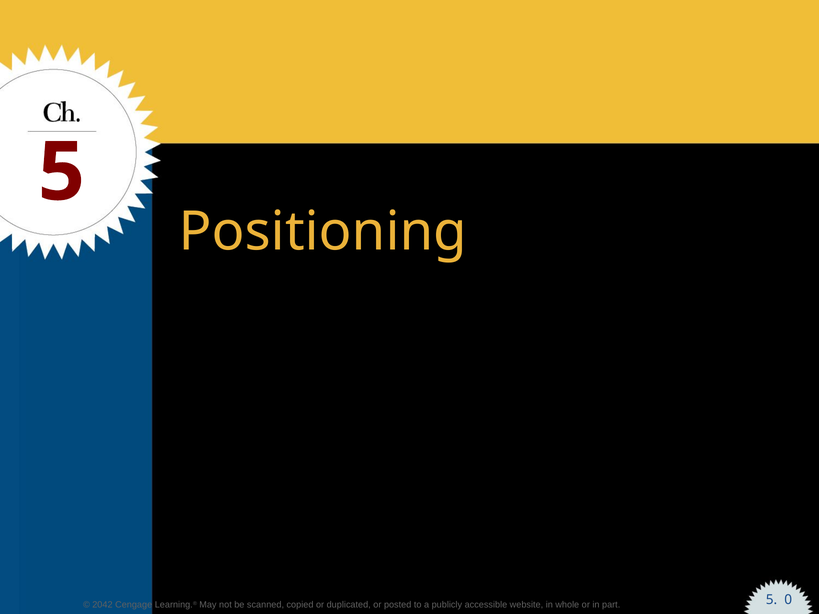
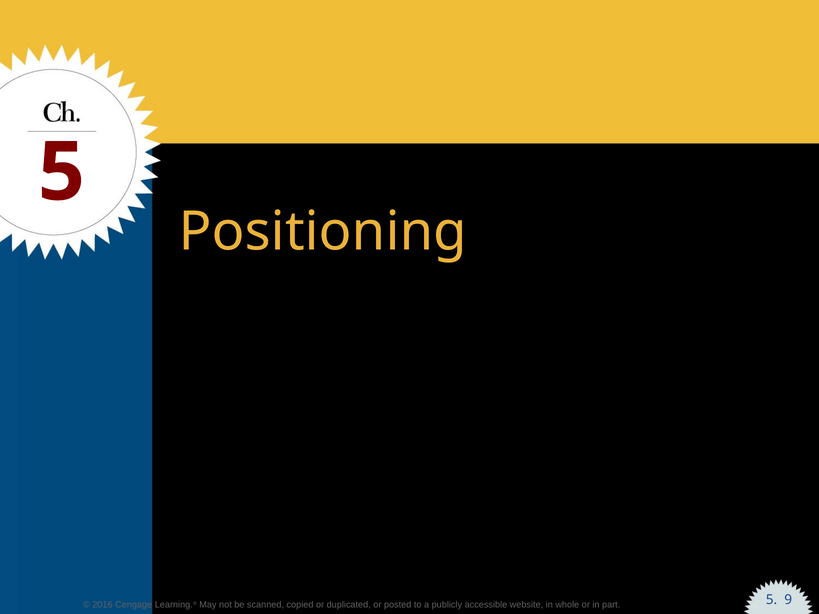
2042: 2042 -> 2016
0: 0 -> 9
